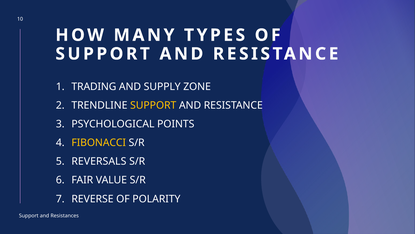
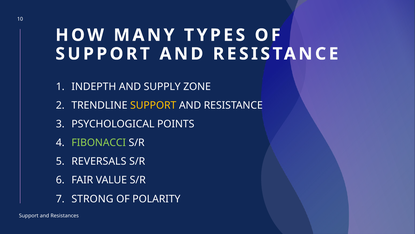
TRADING: TRADING -> INDEPTH
FIBONACCI colour: yellow -> light green
REVERSE: REVERSE -> STRONG
